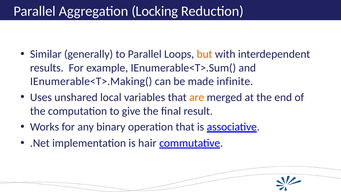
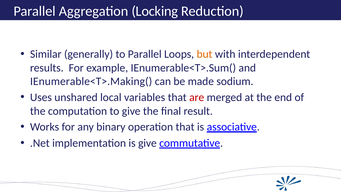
infinite: infinite -> sodium
are colour: orange -> red
is hair: hair -> give
